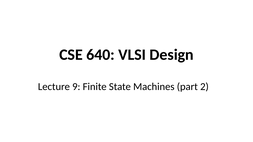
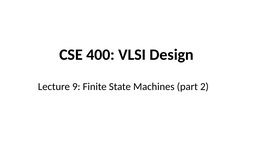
640: 640 -> 400
